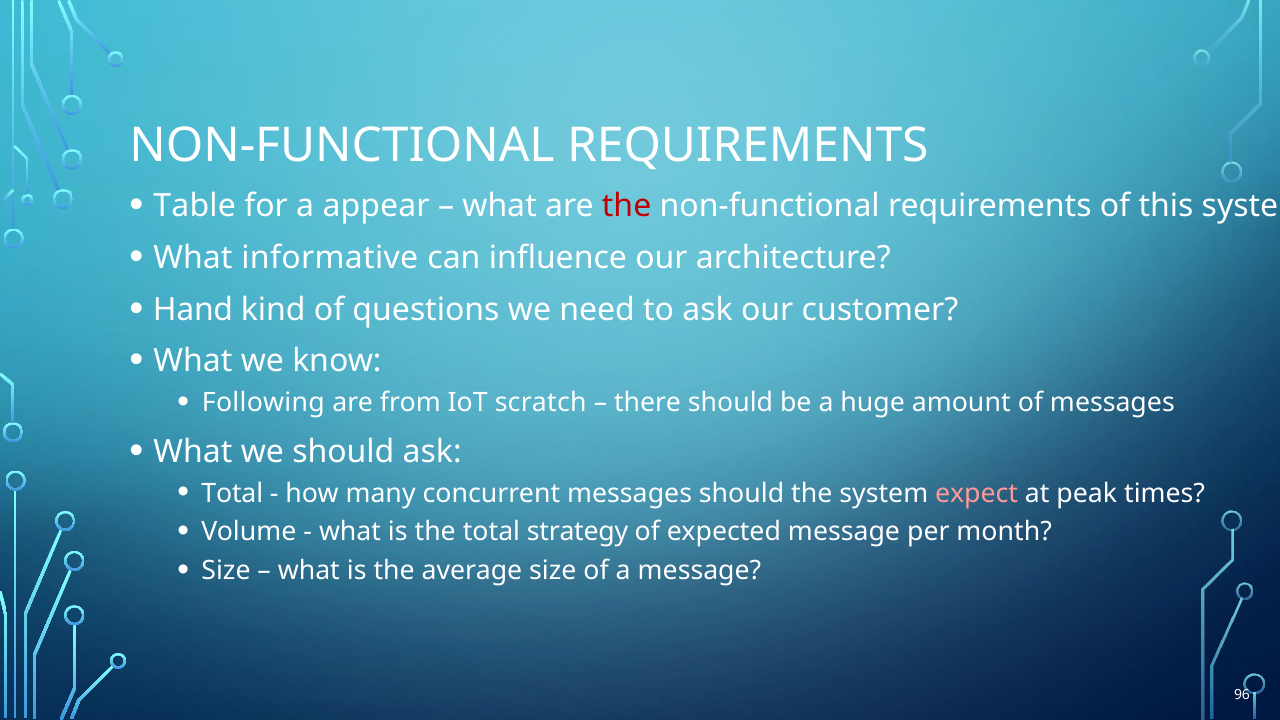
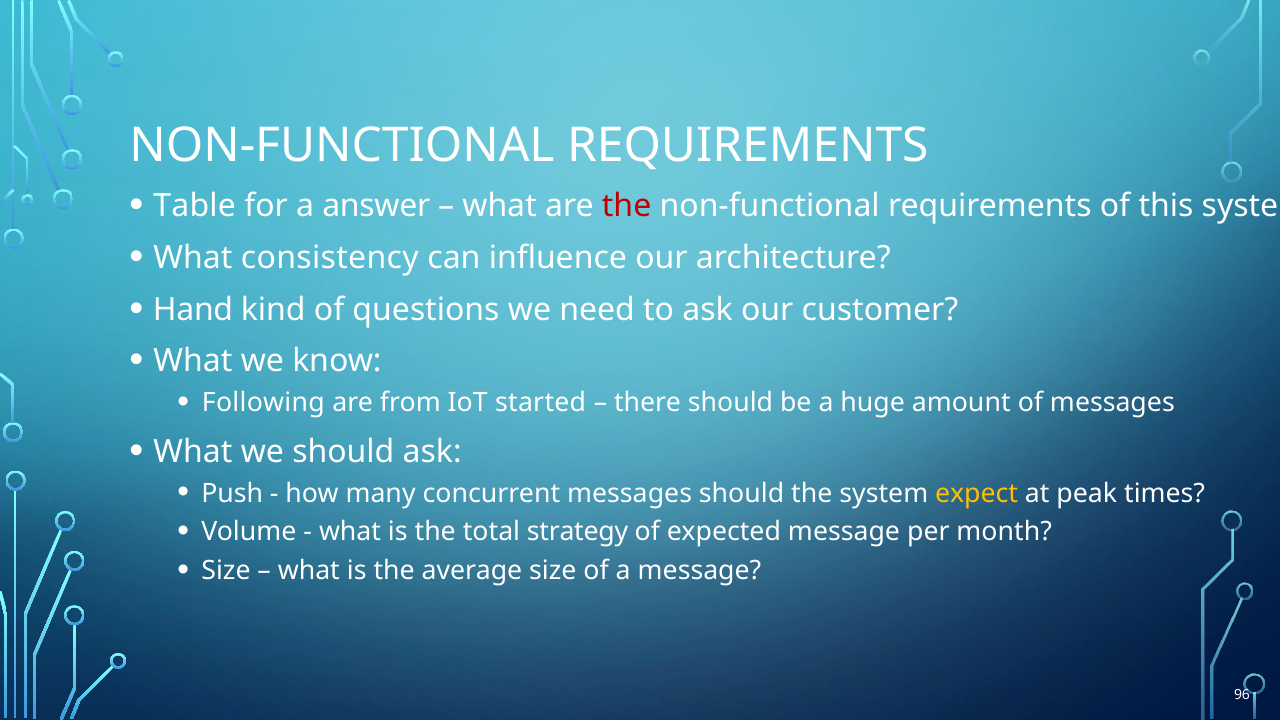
appear: appear -> answer
informative: informative -> consistency
scratch: scratch -> started
Total at (232, 493): Total -> Push
expect colour: pink -> yellow
